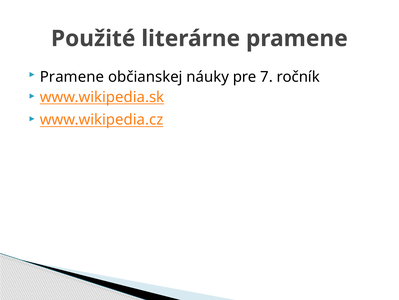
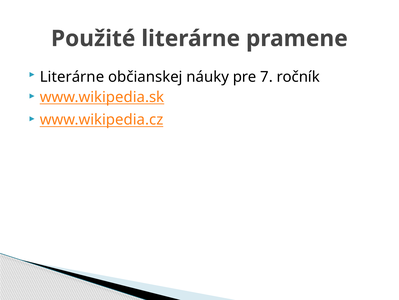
Pramene at (72, 77): Pramene -> Literárne
